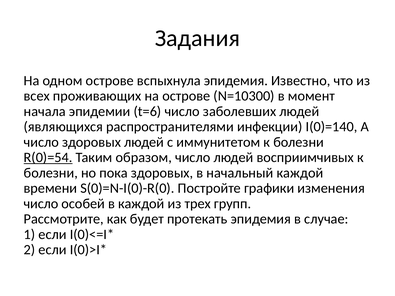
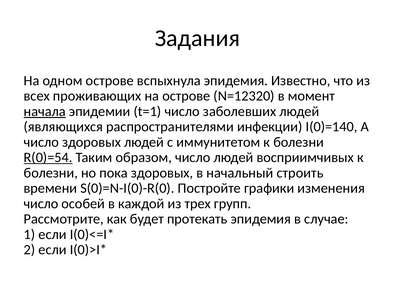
N=10300: N=10300 -> N=12320
начала underline: none -> present
t=6: t=6 -> t=1
начальный каждой: каждой -> строить
